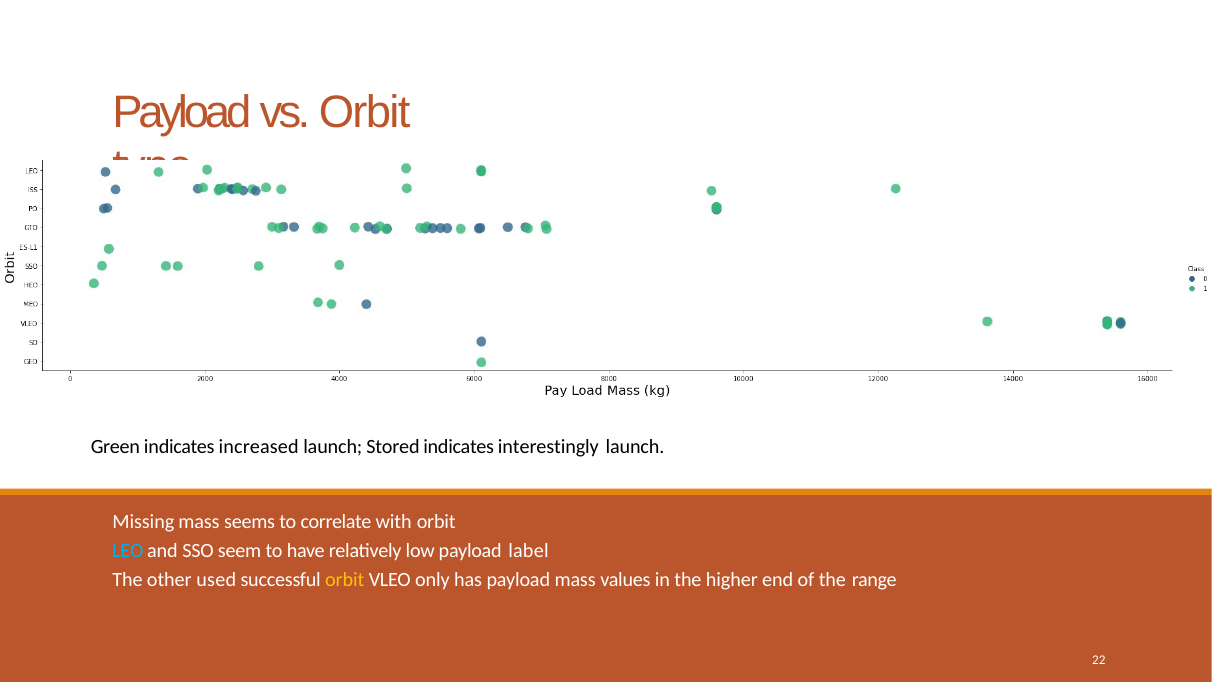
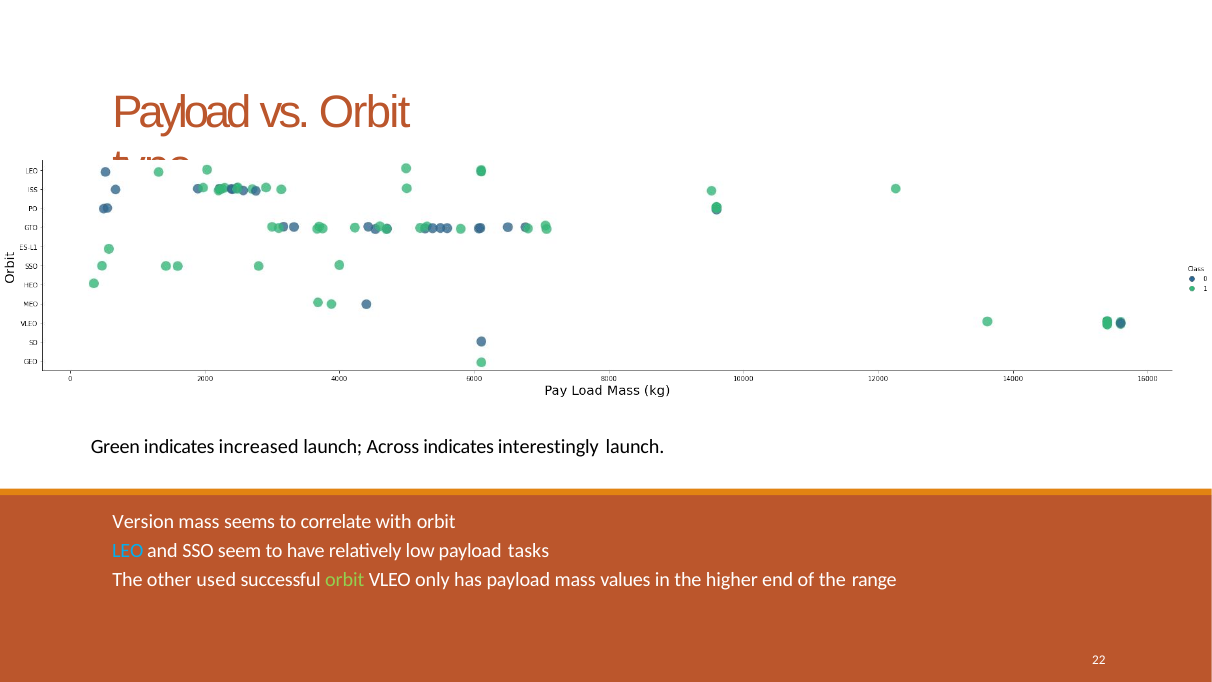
Stored: Stored -> Across
Missing: Missing -> Version
label: label -> tasks
orbit at (345, 580) colour: yellow -> light green
